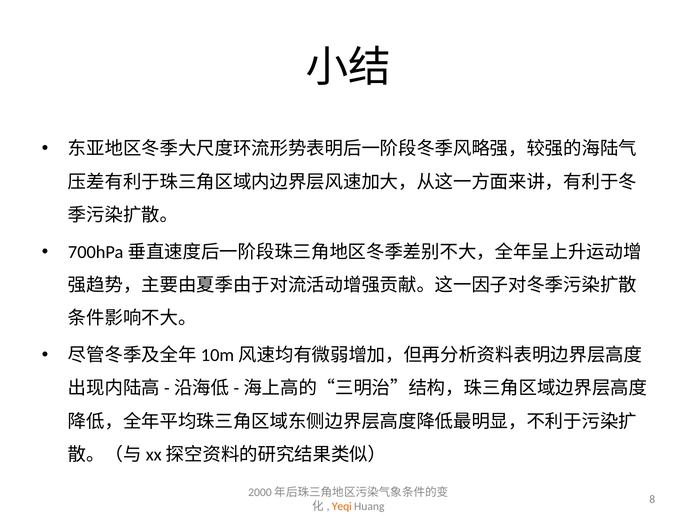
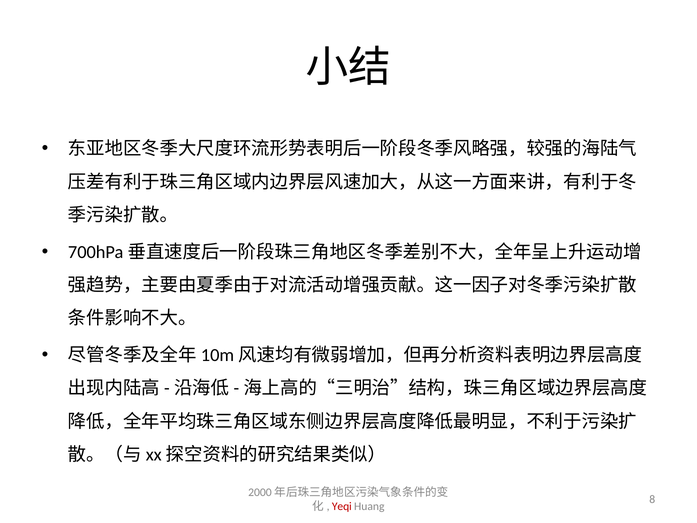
Yeqi colour: orange -> red
